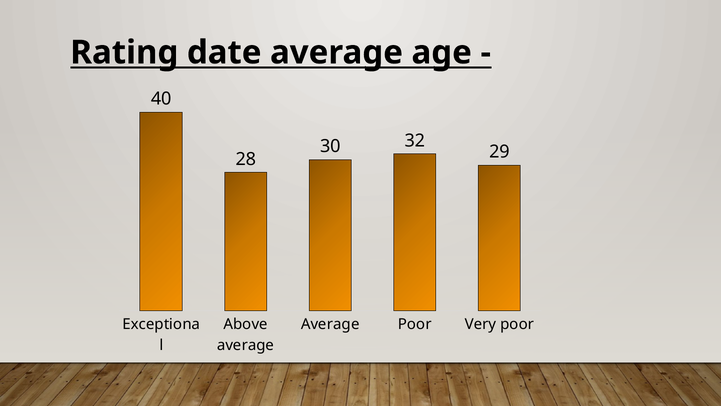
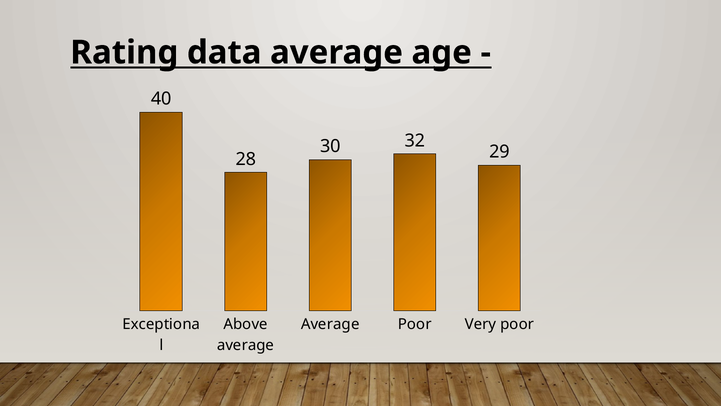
date: date -> data
